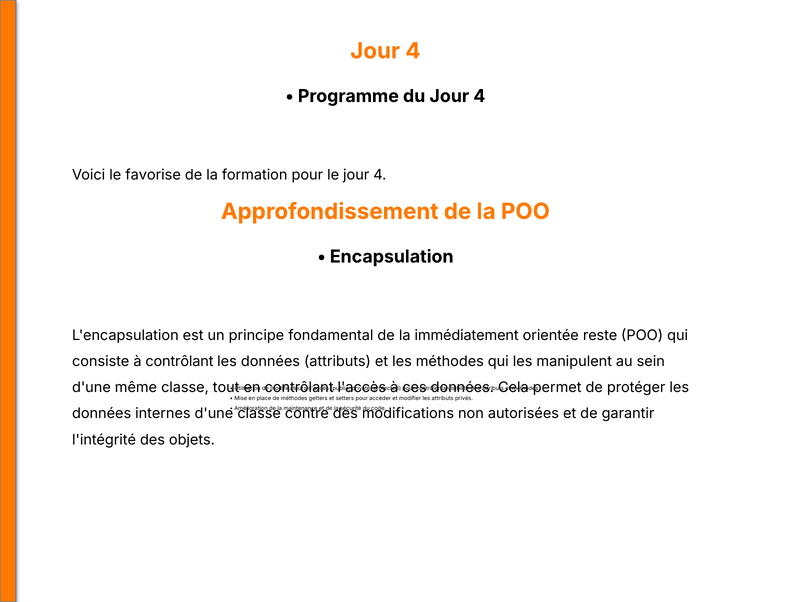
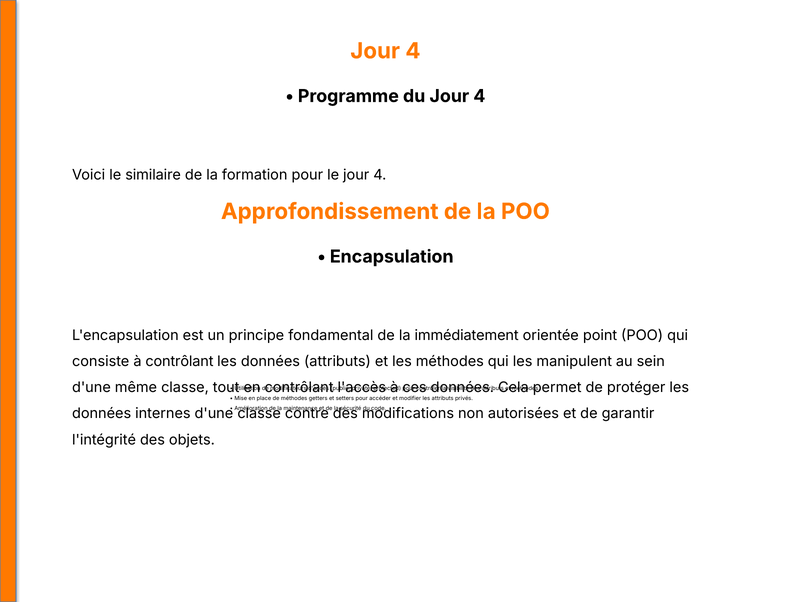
favorise: favorise -> similaire
reste: reste -> point
